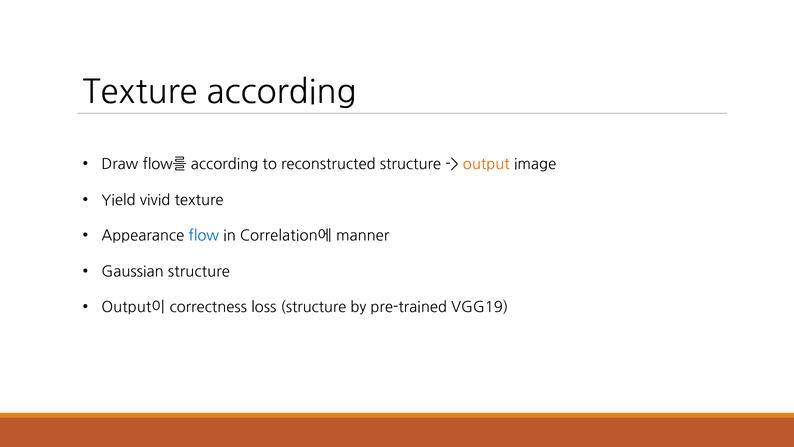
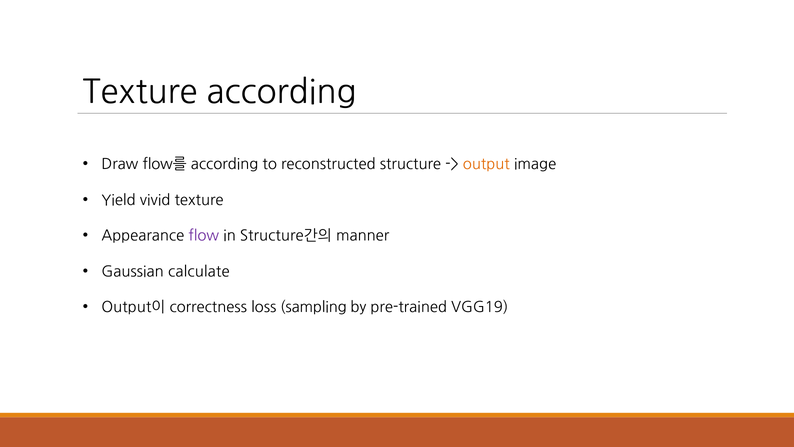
flow colour: blue -> purple
Correlation에: Correlation에 -> Structure간의
Gaussian structure: structure -> calculate
loss structure: structure -> sampling
